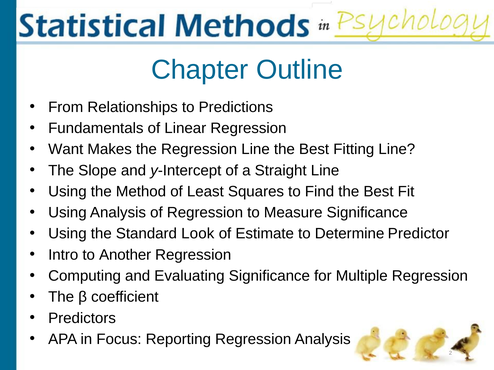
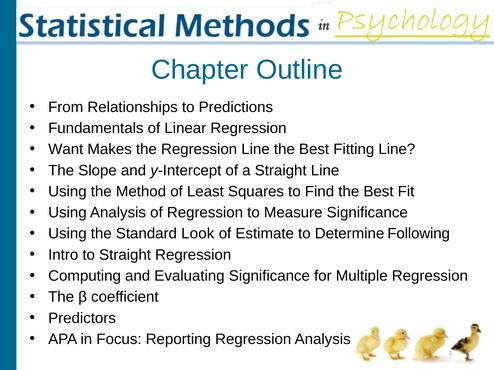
Predictor: Predictor -> Following
to Another: Another -> Straight
